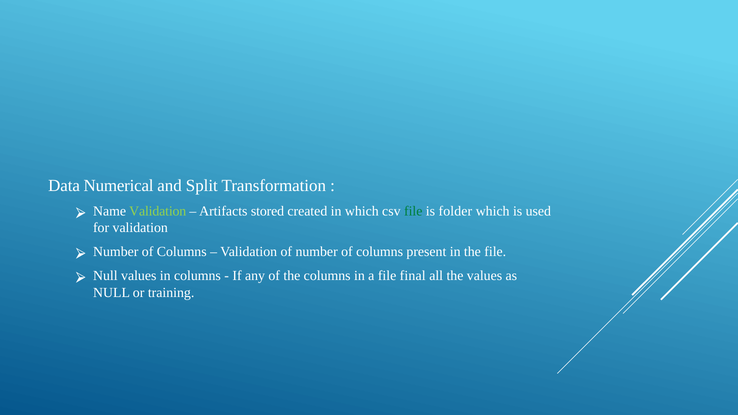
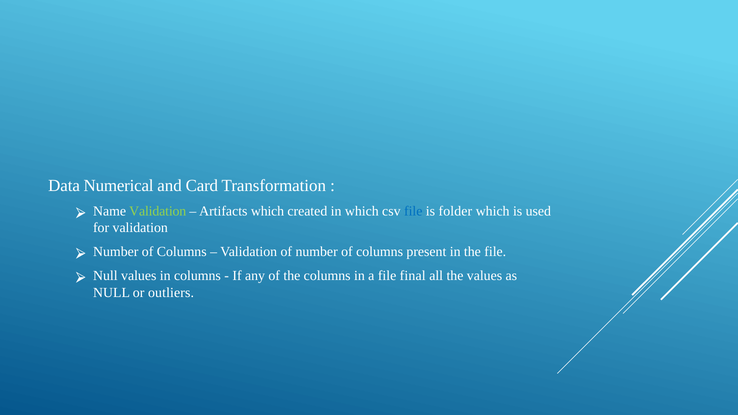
Split: Split -> Card
Artifacts stored: stored -> which
file at (413, 211) colour: green -> blue
training: training -> outliers
